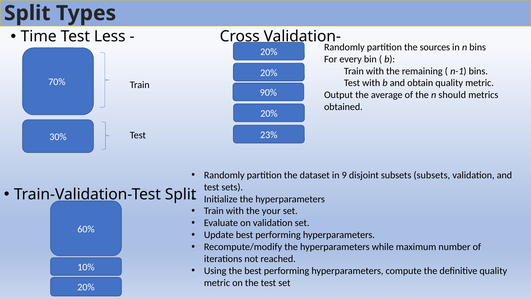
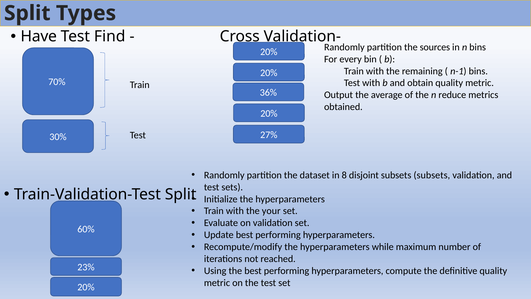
Time: Time -> Have
Less: Less -> Find
90%: 90% -> 36%
should: should -> reduce
23%: 23% -> 27%
9: 9 -> 8
10%: 10% -> 23%
